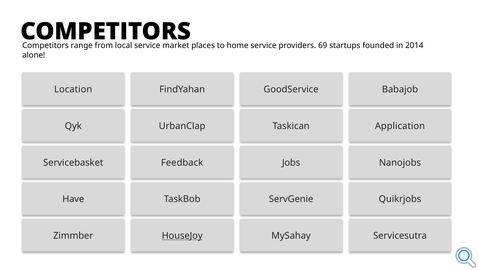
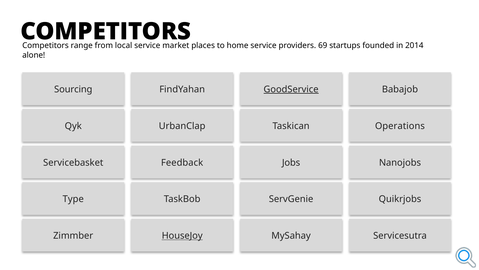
Location: Location -> Sourcing
GoodService underline: none -> present
Application: Application -> Operations
Have: Have -> Type
